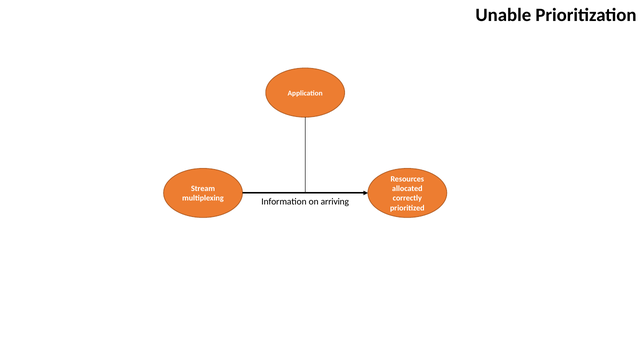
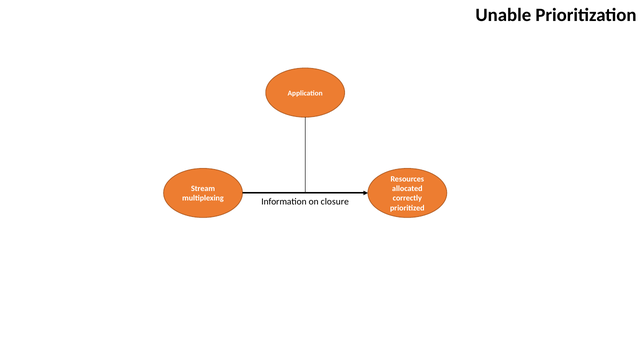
arriving: arriving -> closure
